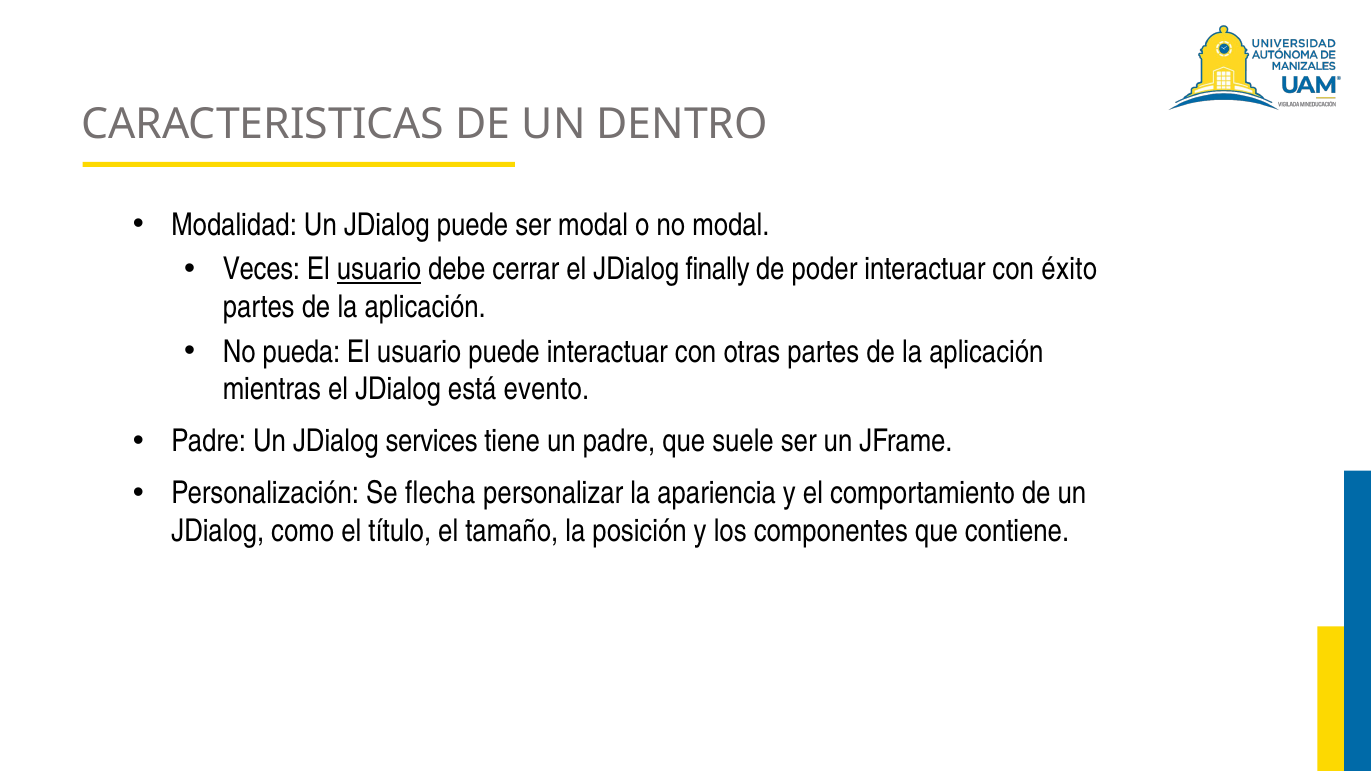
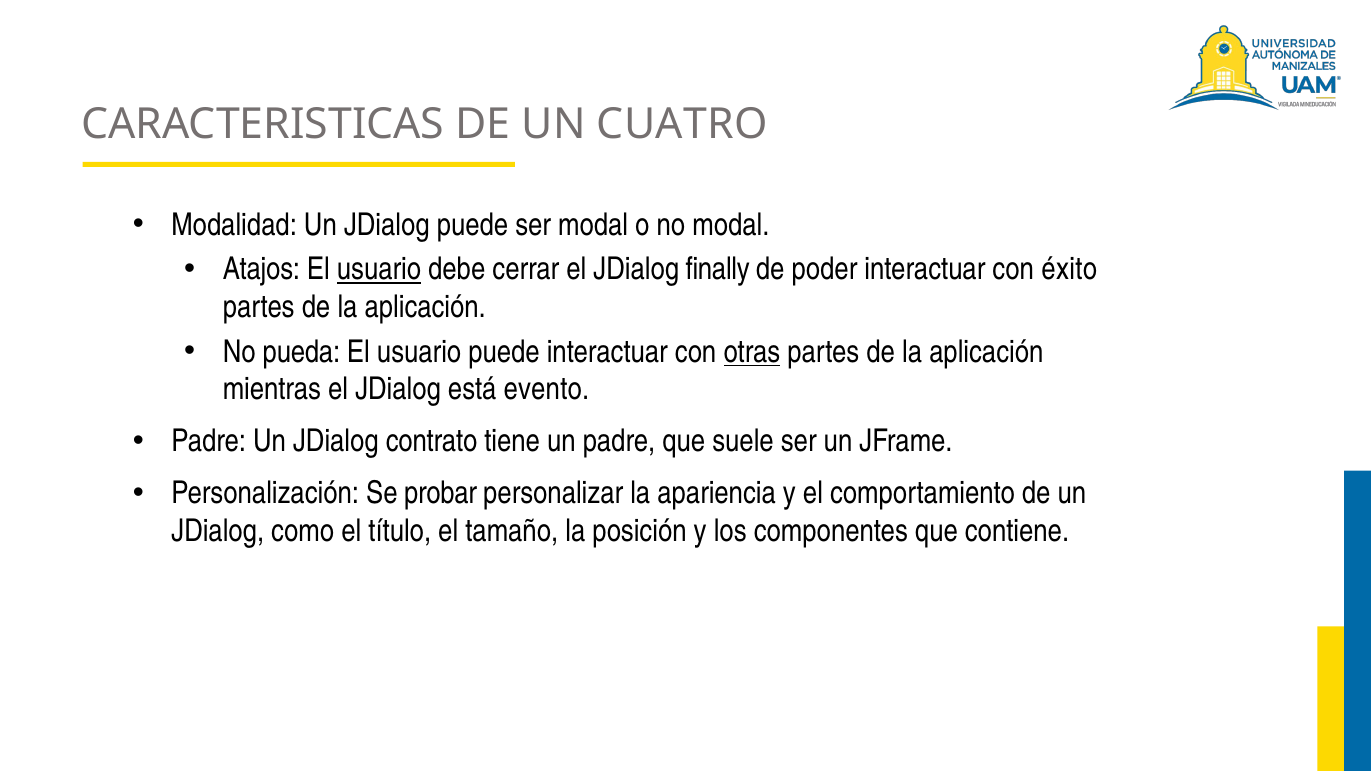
DENTRO: DENTRO -> CUATRO
Veces: Veces -> Atajos
otras underline: none -> present
services: services -> contrato
flecha: flecha -> probar
